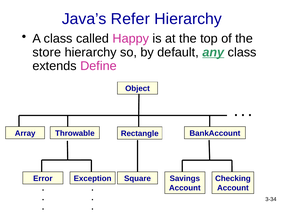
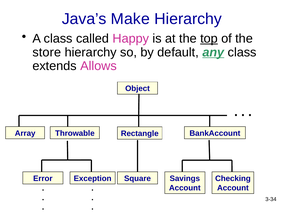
Refer: Refer -> Make
top underline: none -> present
Define: Define -> Allows
